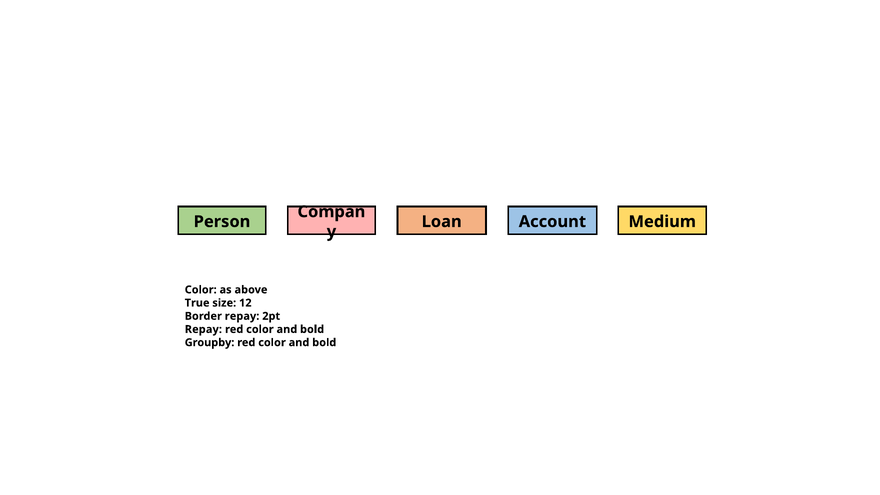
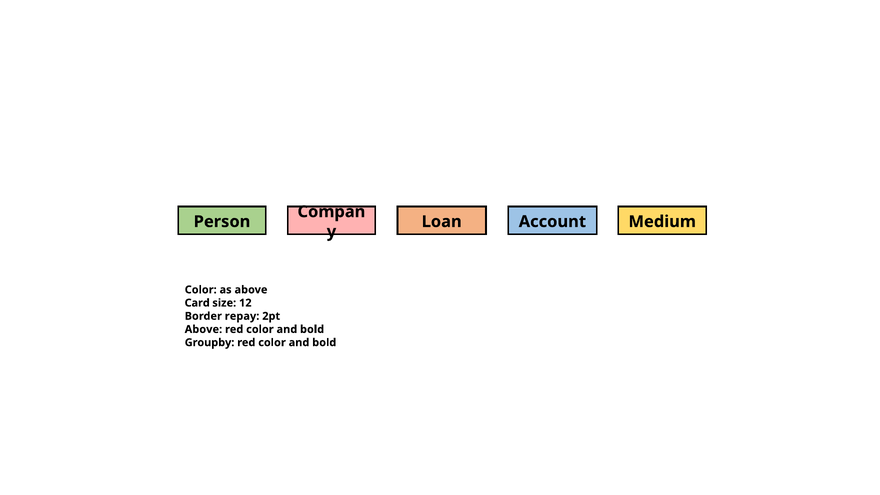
True: True -> Card
Repay at (203, 329): Repay -> Above
